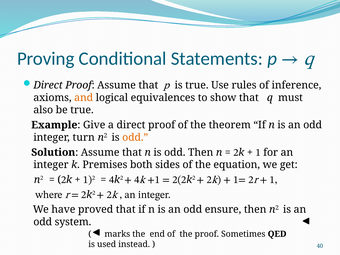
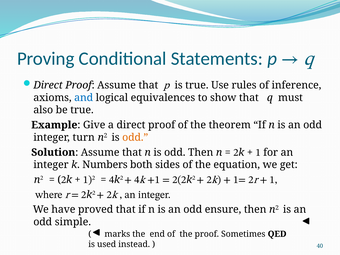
and colour: orange -> blue
Premises: Premises -> Numbers
system: system -> simple
